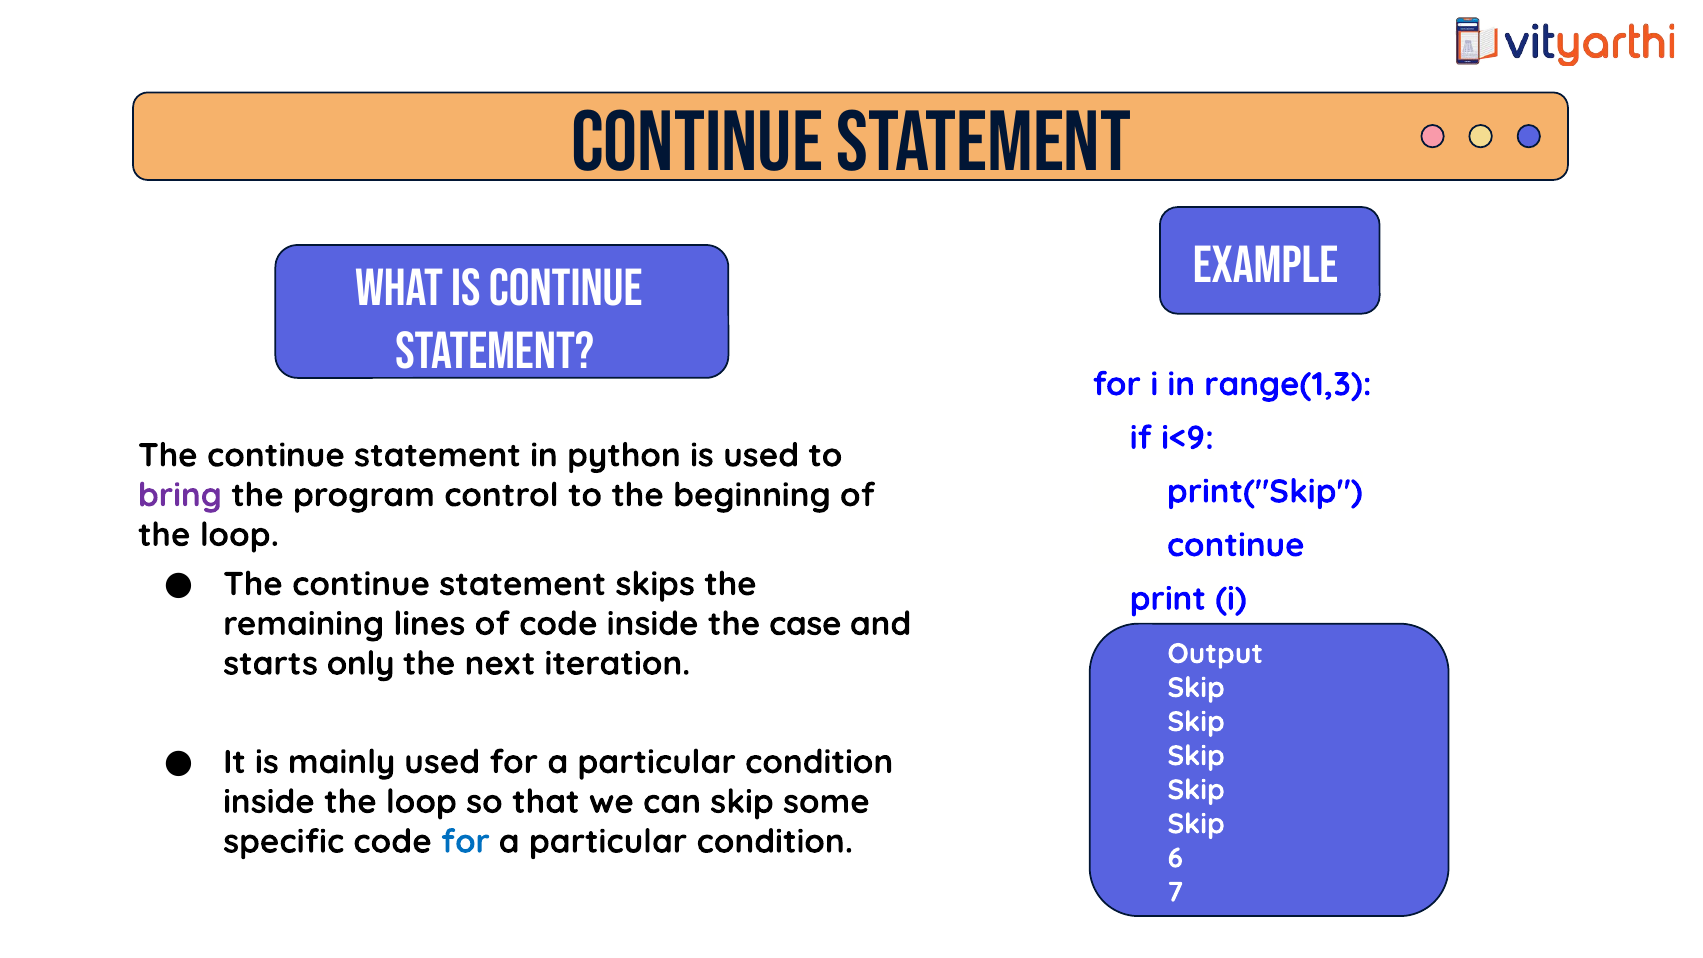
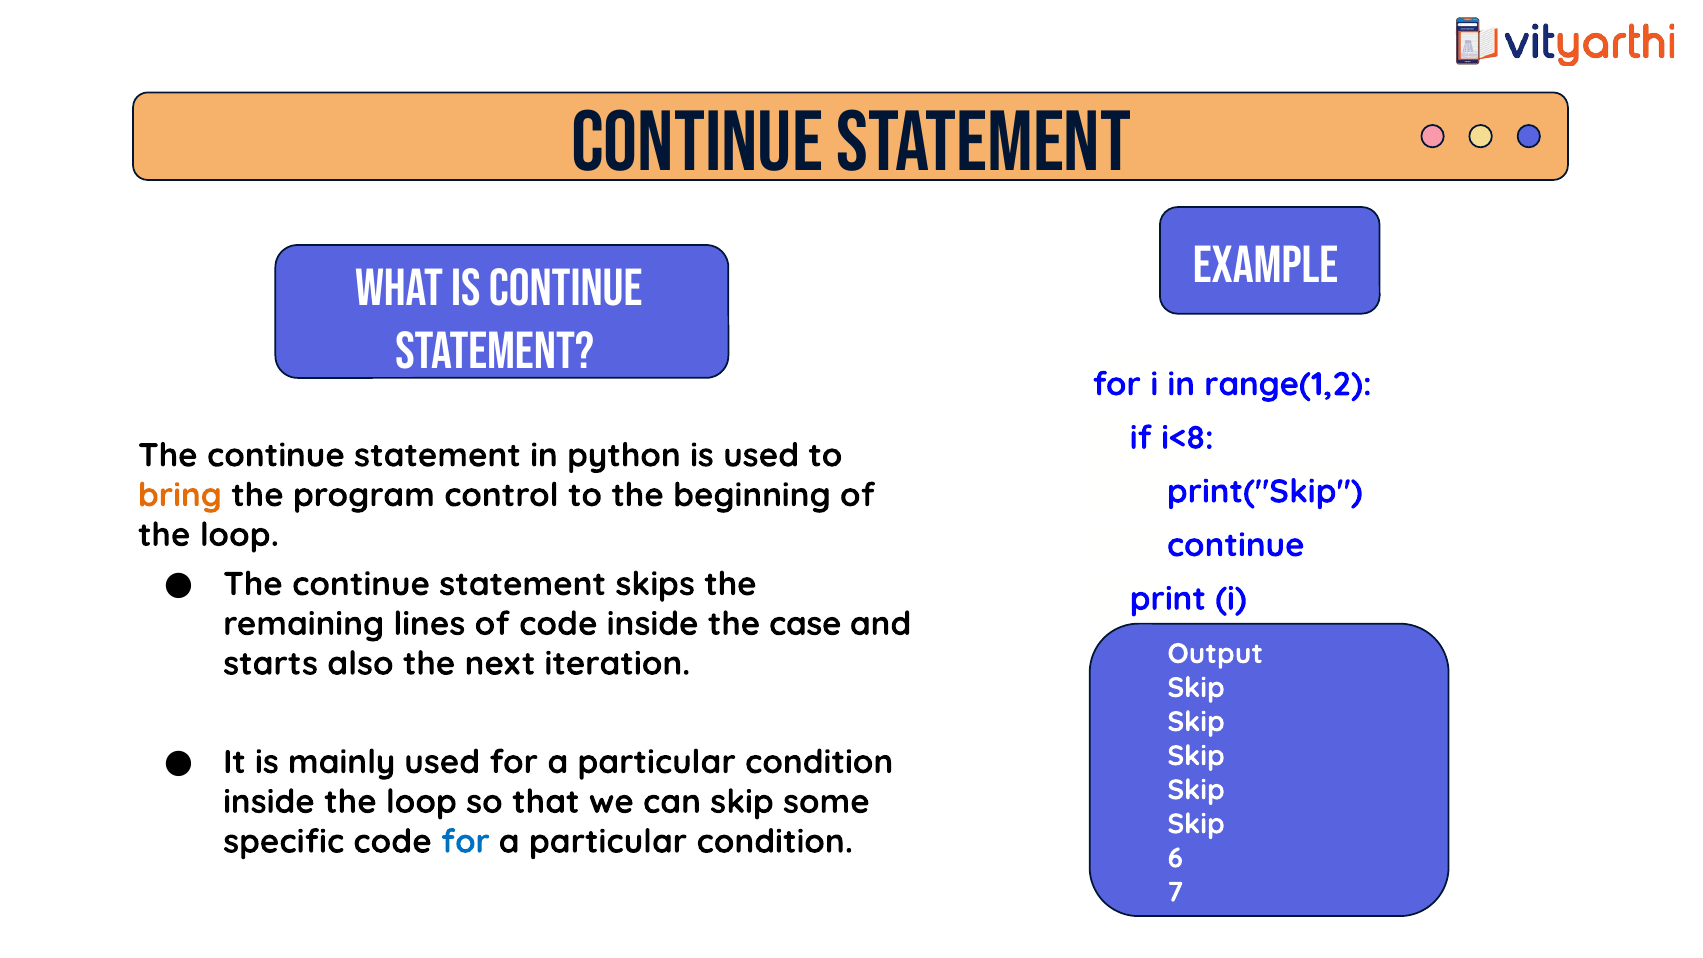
range(1,3: range(1,3 -> range(1,2
i<9: i<9 -> i<8
bring colour: purple -> orange
only: only -> also
